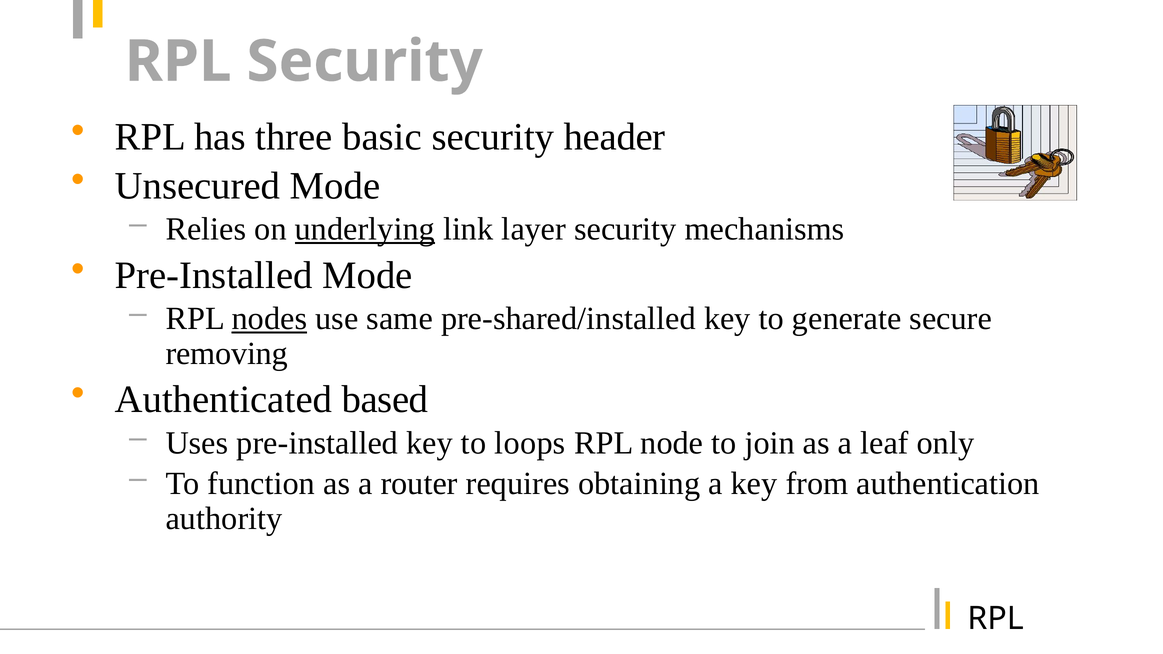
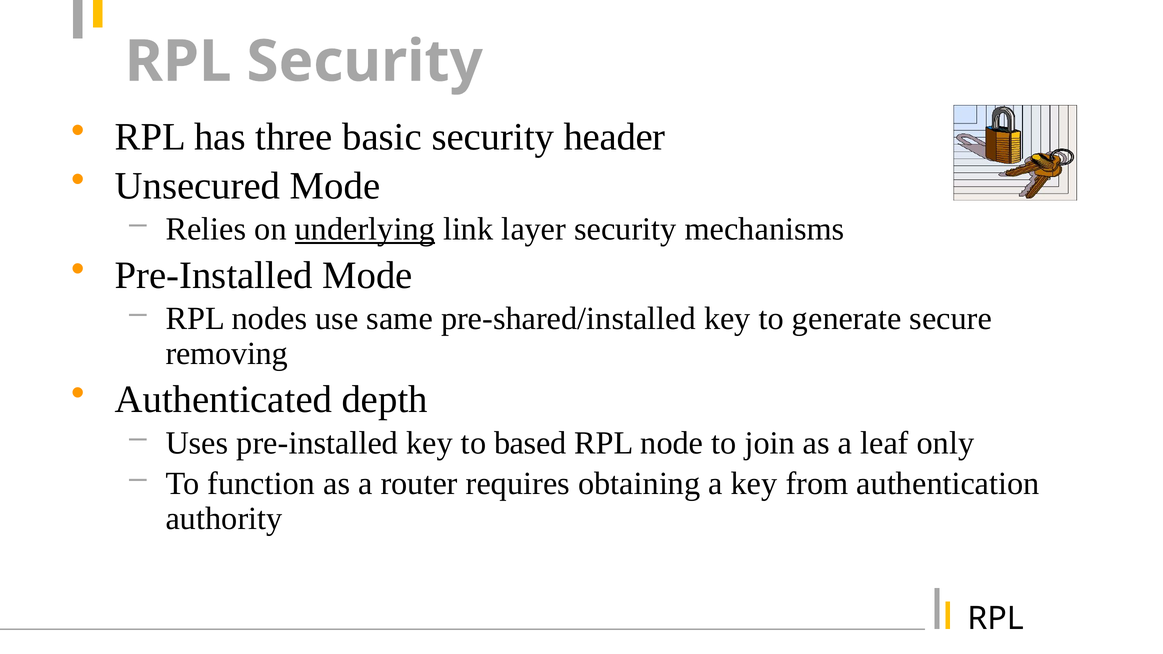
nodes underline: present -> none
based: based -> depth
loops: loops -> based
